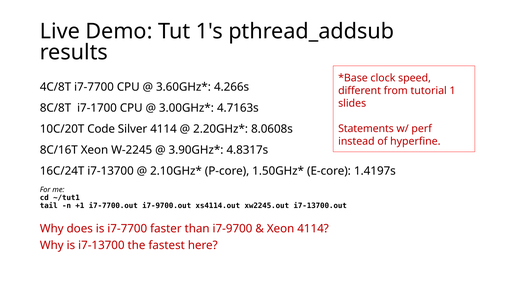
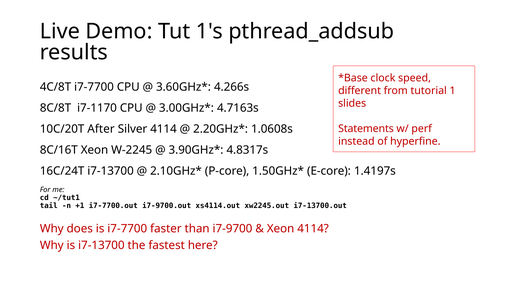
i7-1700: i7-1700 -> i7-1170
Code: Code -> After
8.0608s: 8.0608s -> 1.0608s
